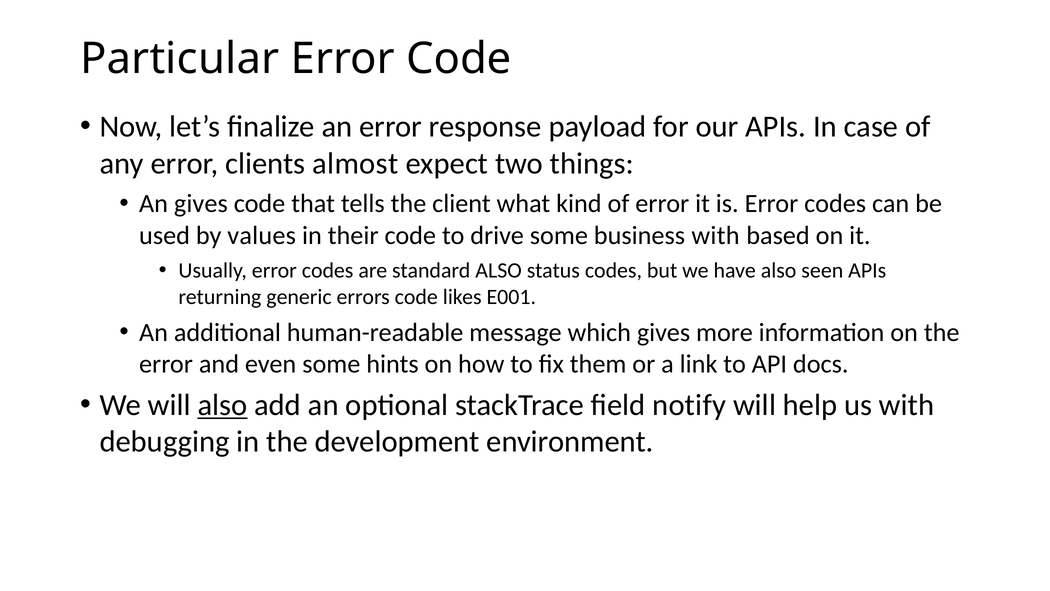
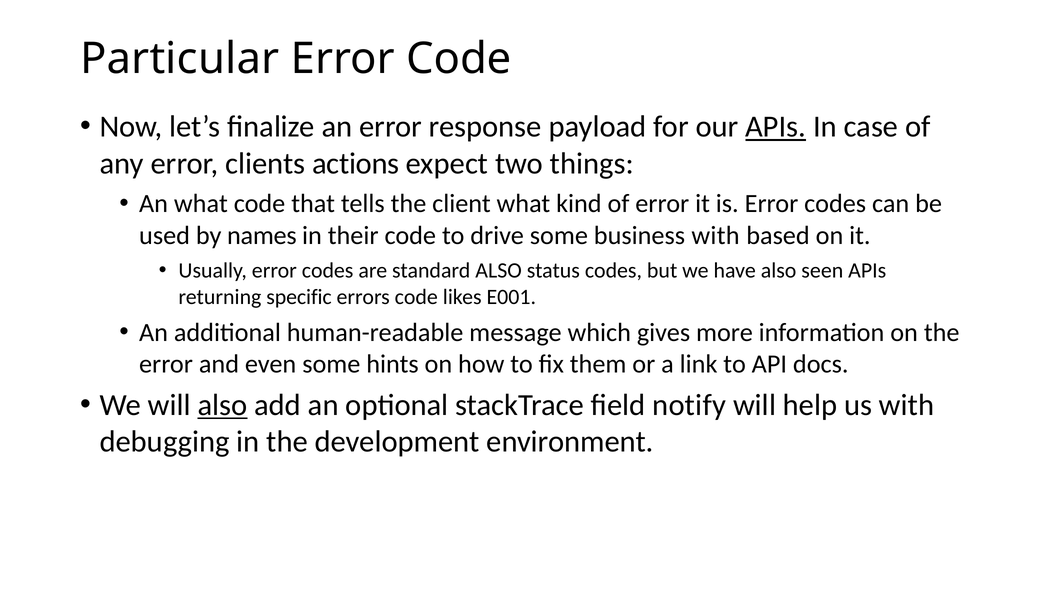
APIs at (776, 127) underline: none -> present
almost: almost -> actions
An gives: gives -> what
values: values -> names
generic: generic -> specific
